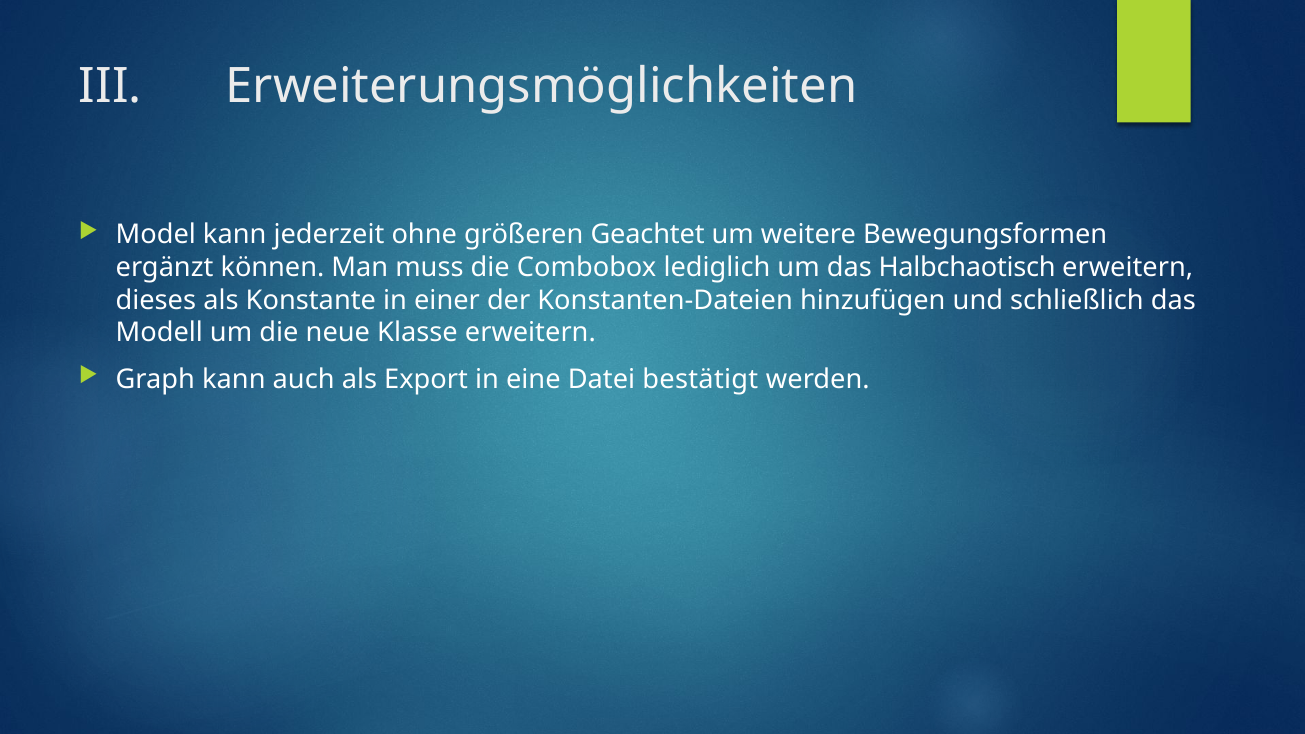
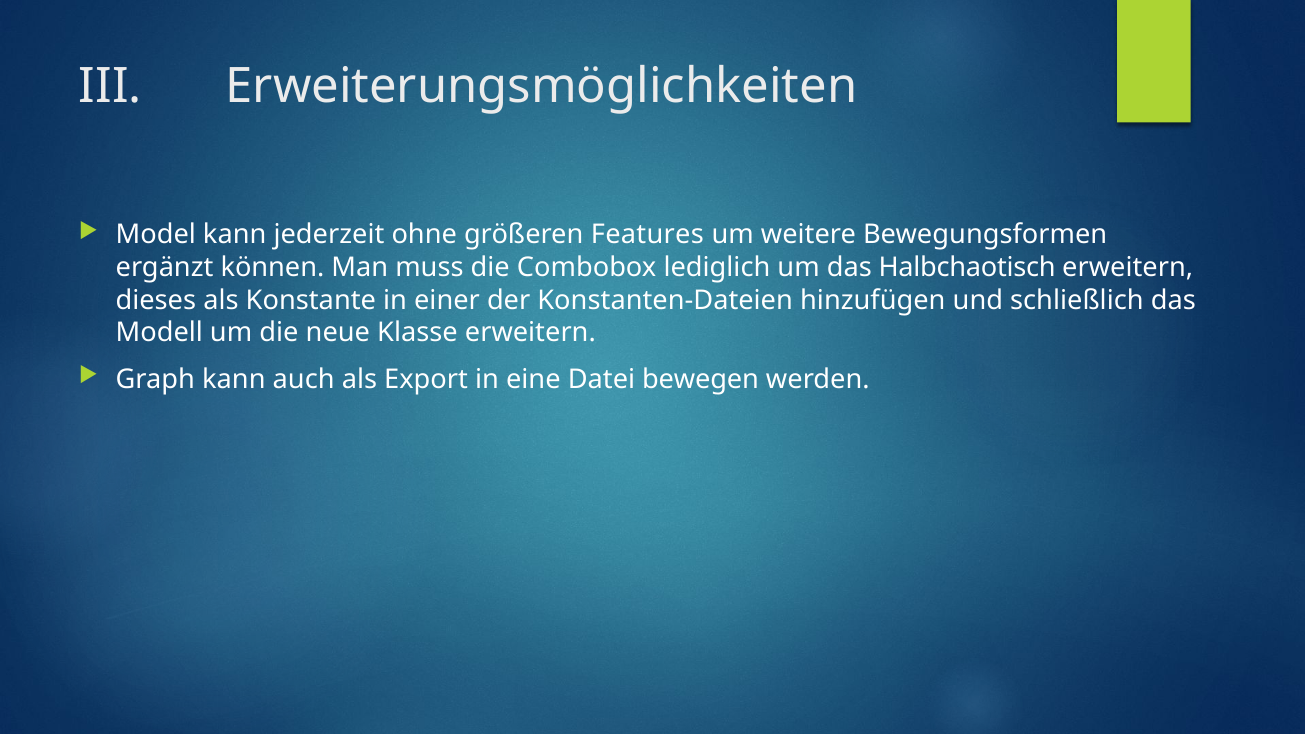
Geachtet: Geachtet -> Features
bestätigt: bestätigt -> bewegen
